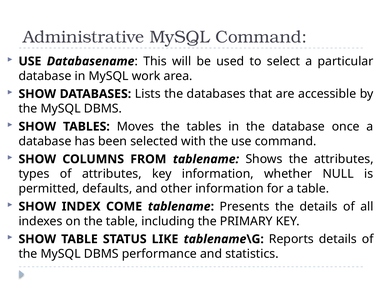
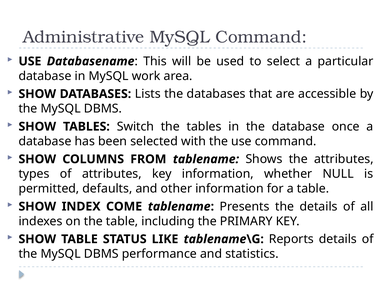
Moves: Moves -> Switch
